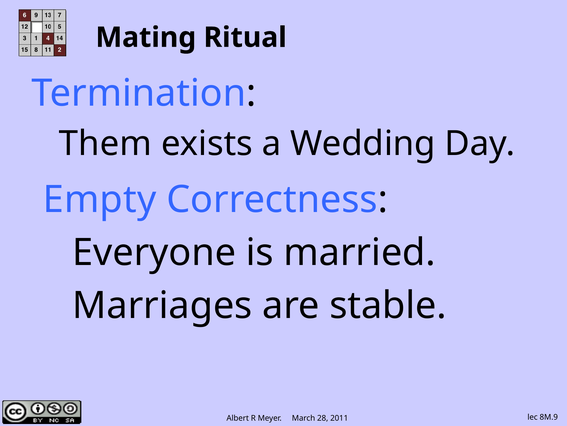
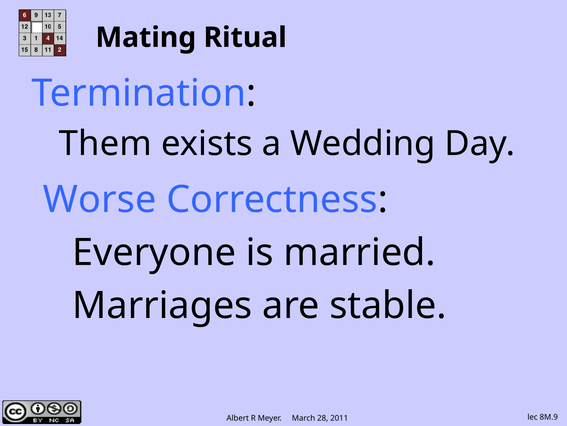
Empty: Empty -> Worse
